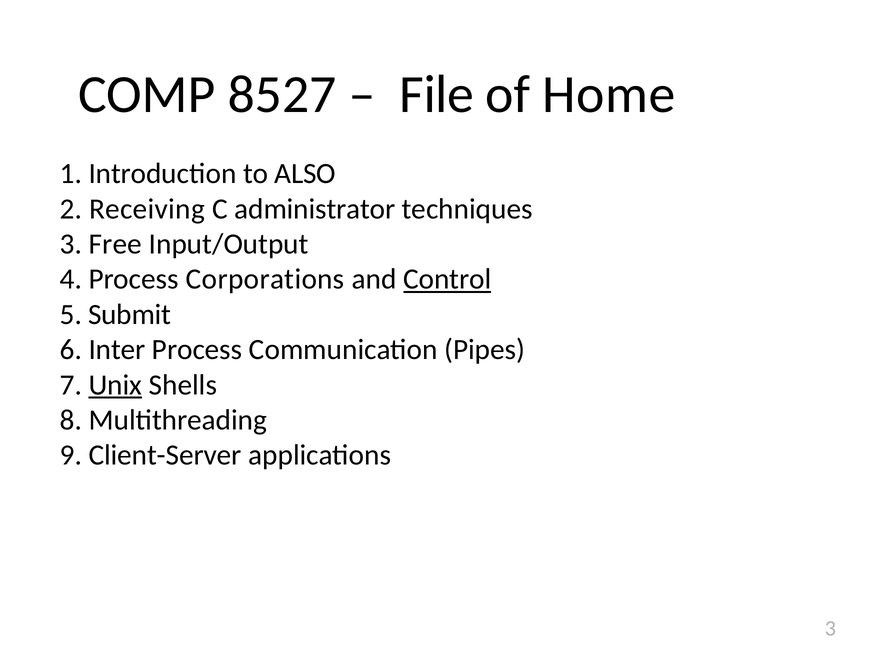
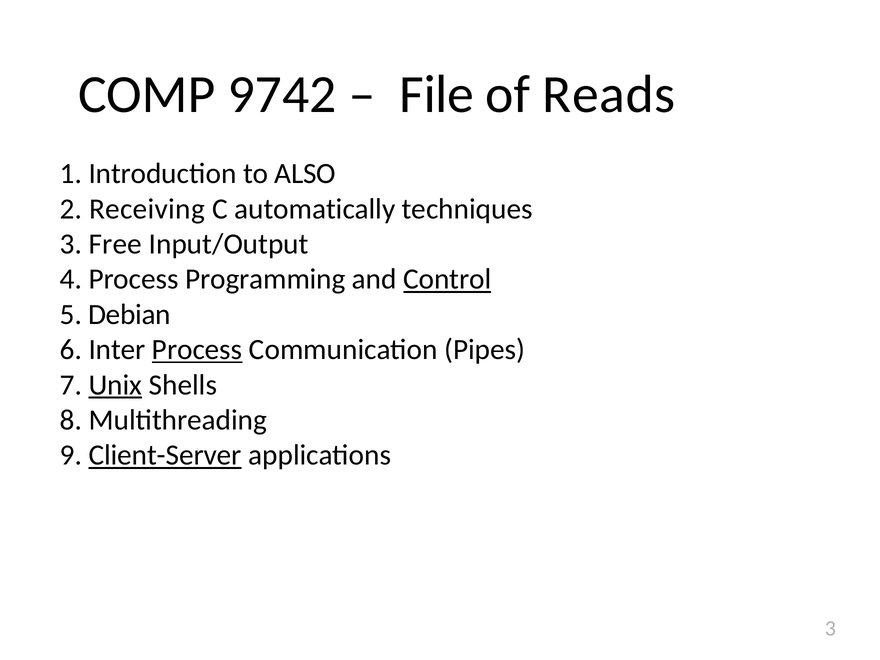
8527: 8527 -> 9742
Home: Home -> Reads
administrator: administrator -> automatically
Corporations: Corporations -> Programming
Submit: Submit -> Debian
Process at (197, 350) underline: none -> present
Client-Server underline: none -> present
